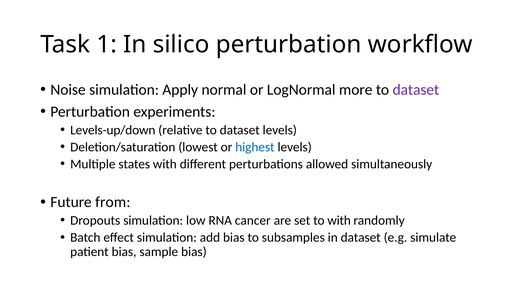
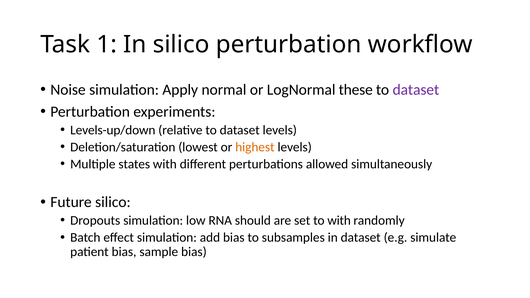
more: more -> these
highest colour: blue -> orange
Future from: from -> silico
cancer: cancer -> should
